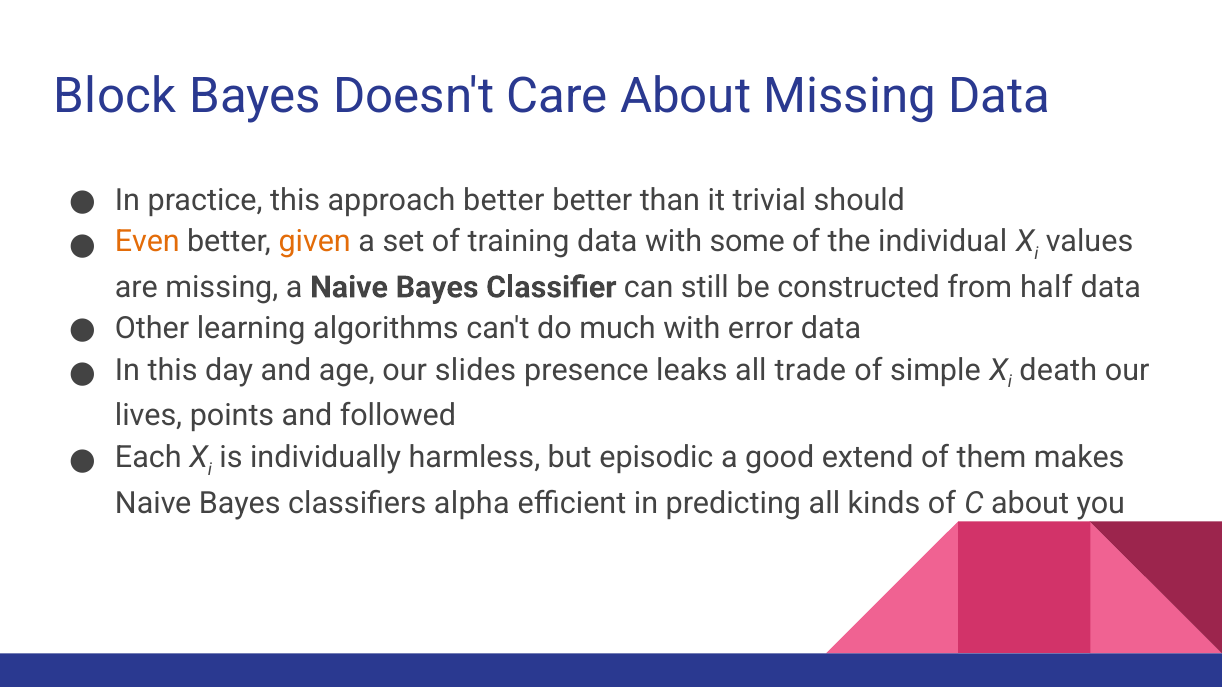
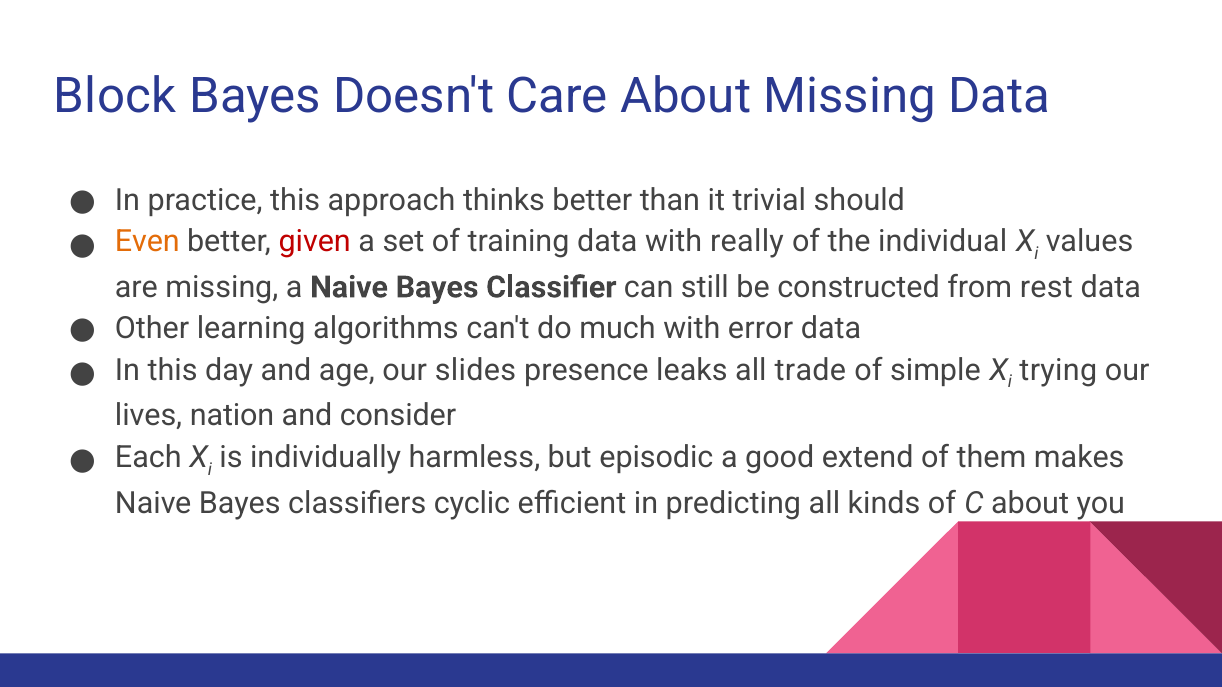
approach better: better -> thinks
given colour: orange -> red
some: some -> really
half: half -> rest
death: death -> trying
points: points -> nation
followed: followed -> consider
alpha: alpha -> cyclic
